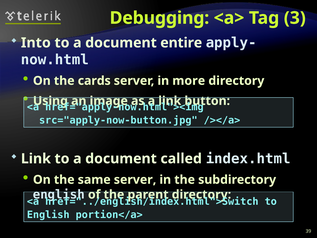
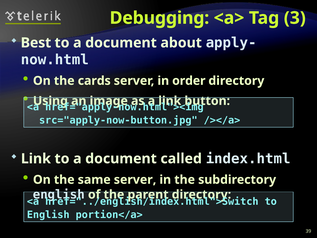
Into: Into -> Best
entire: entire -> about
more: more -> order
